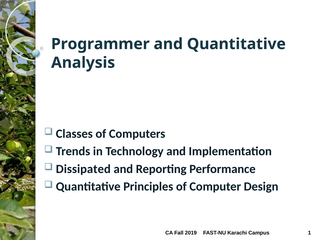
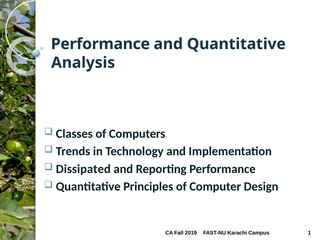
Programmer at (100, 44): Programmer -> Performance
